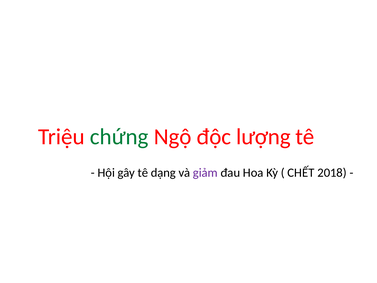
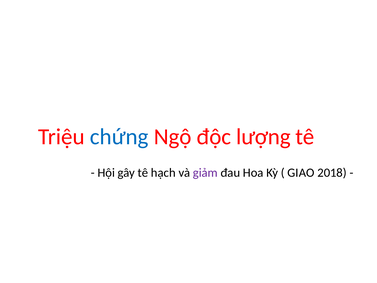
chứng colour: green -> blue
dạng: dạng -> hạch
CHẾT: CHẾT -> GIAO
